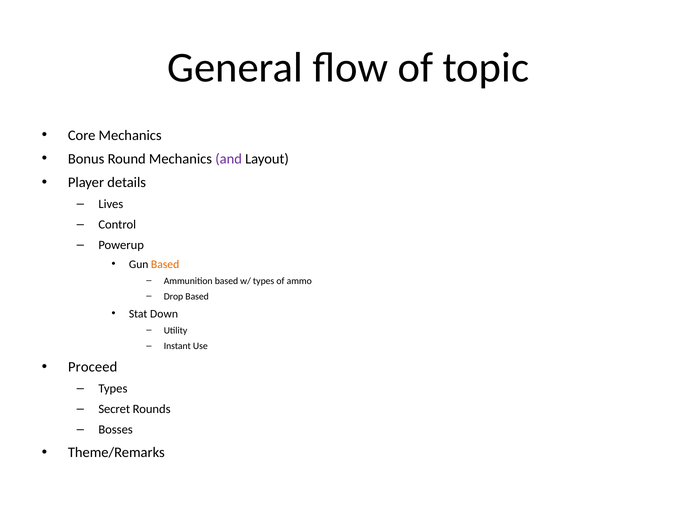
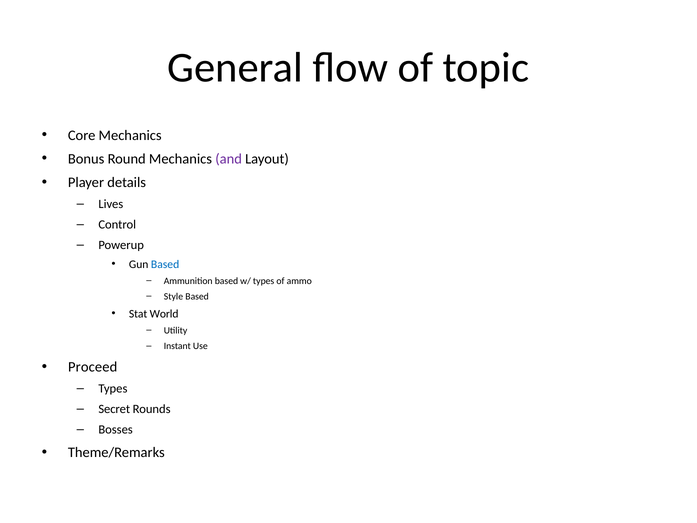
Based at (165, 264) colour: orange -> blue
Drop: Drop -> Style
Down: Down -> World
